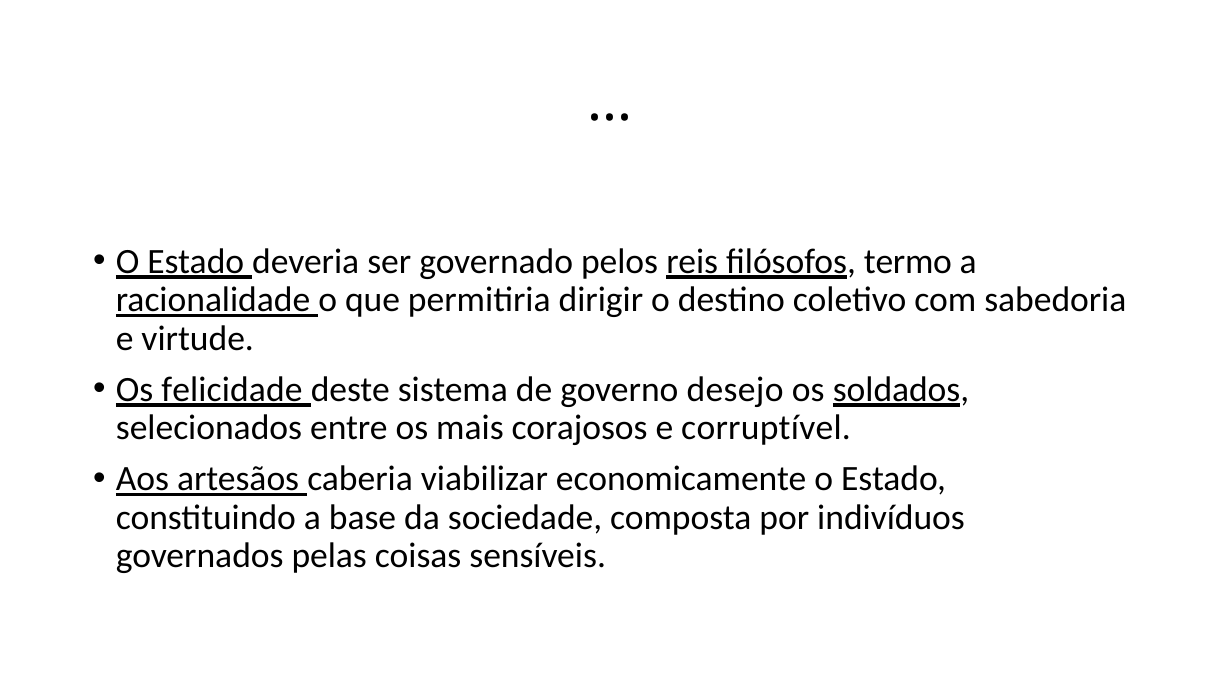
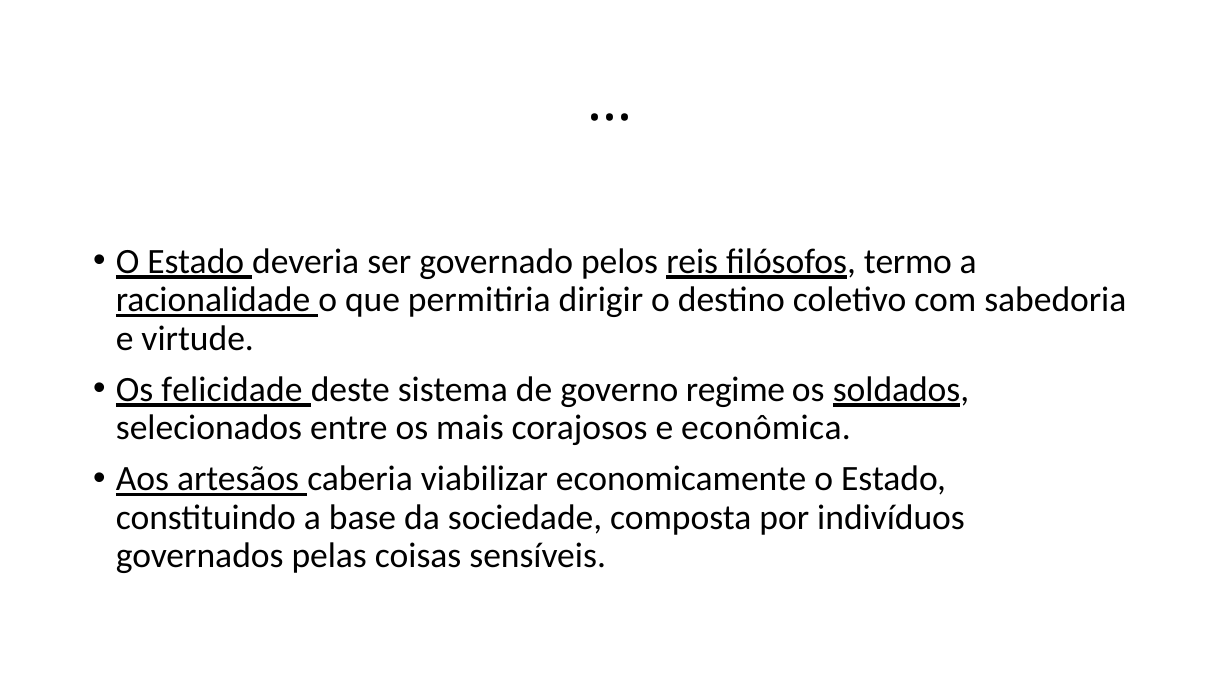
desejo: desejo -> regime
corruptível: corruptível -> econômica
